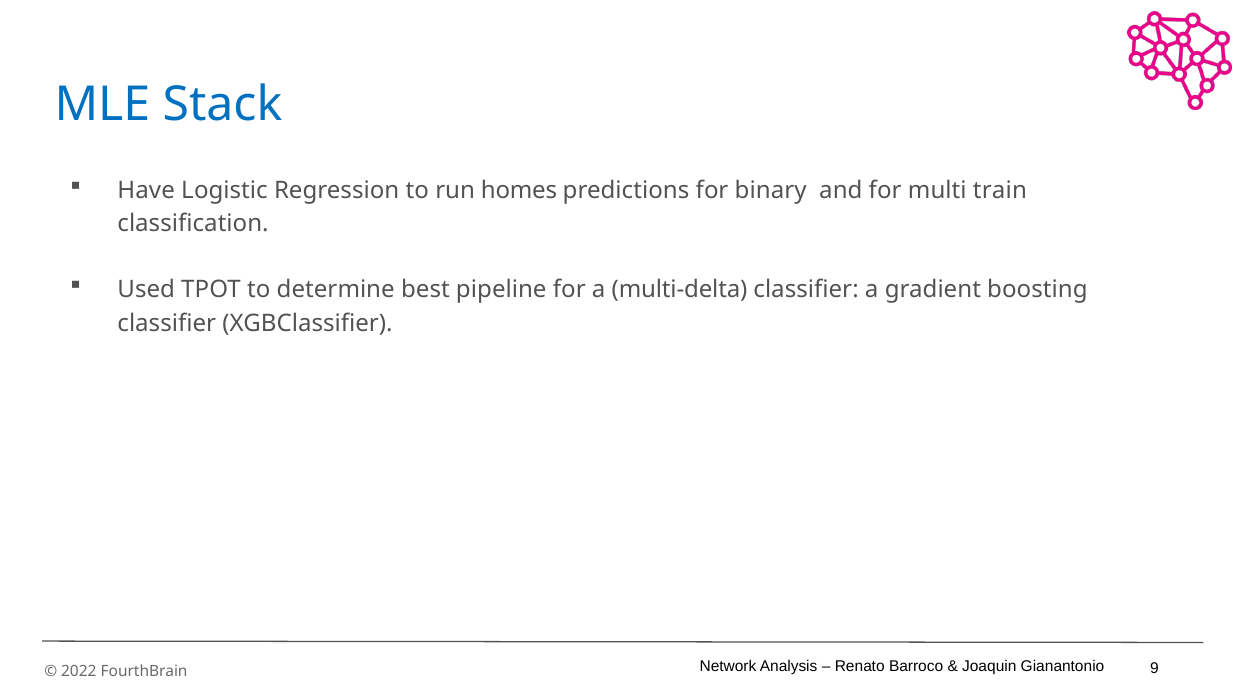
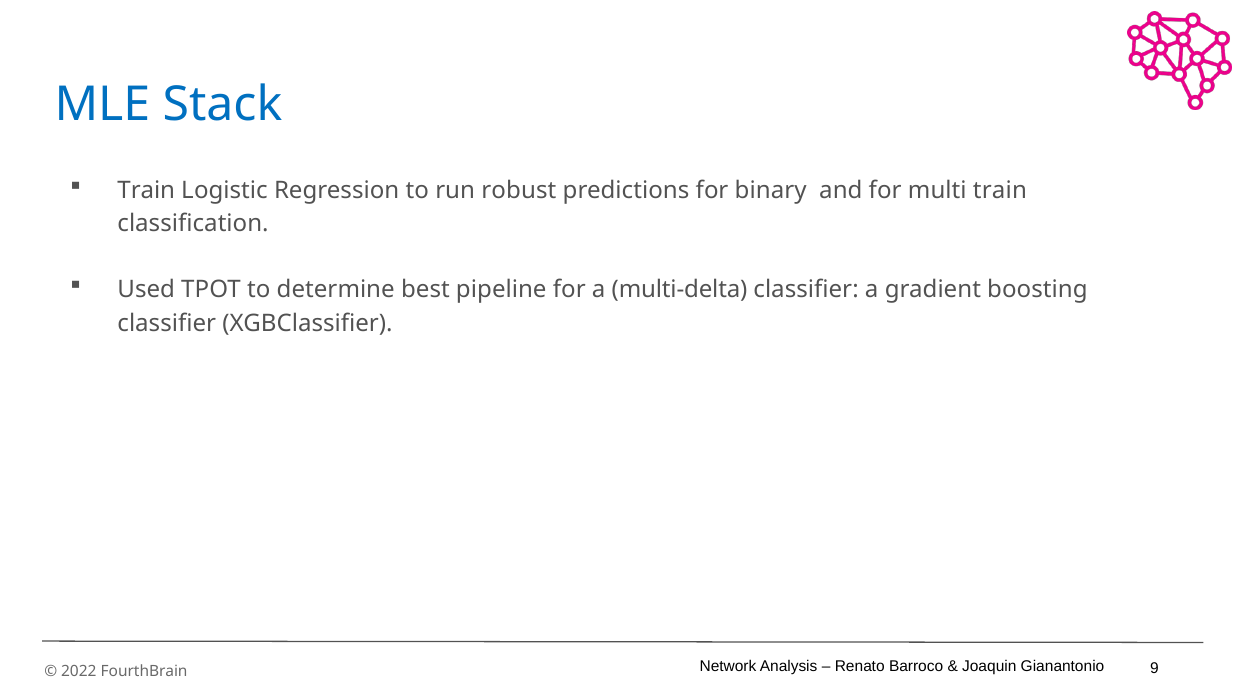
Have at (146, 190): Have -> Train
homes: homes -> robust
